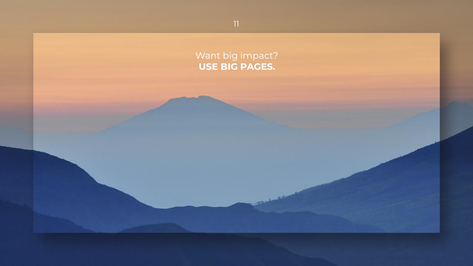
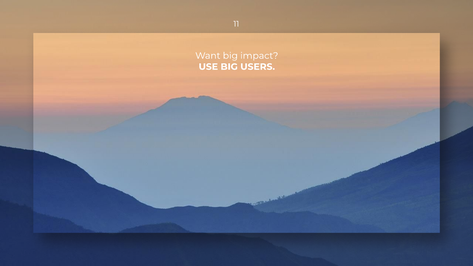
PAGES: PAGES -> USERS
